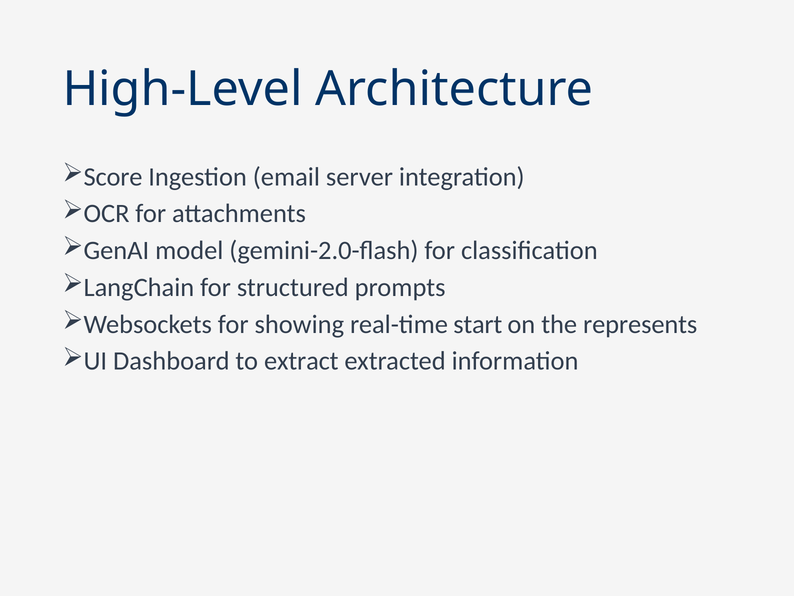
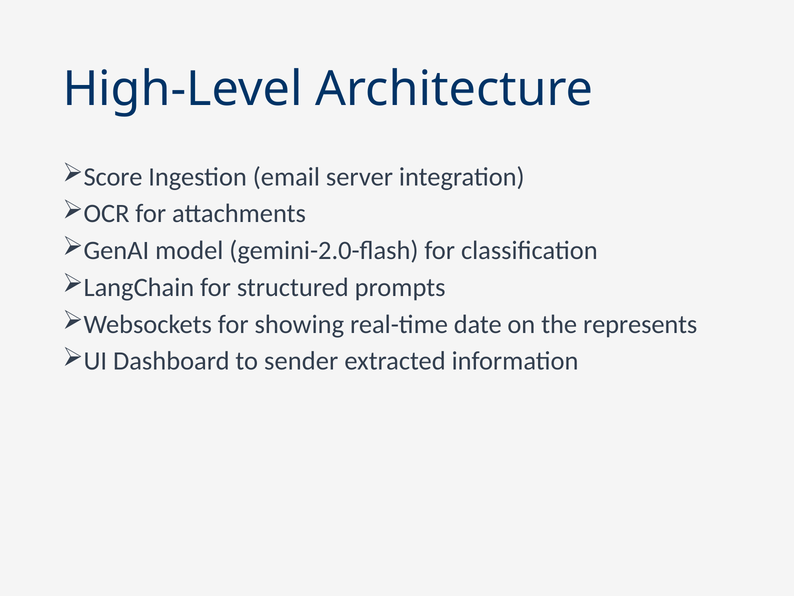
start: start -> date
extract: extract -> sender
